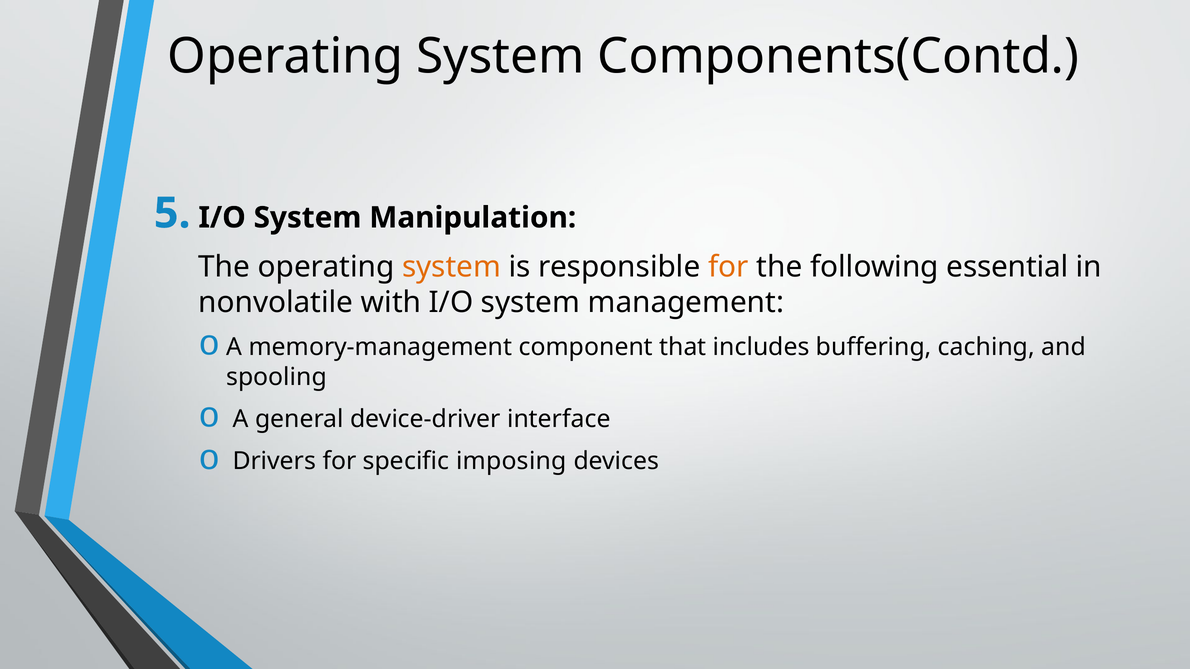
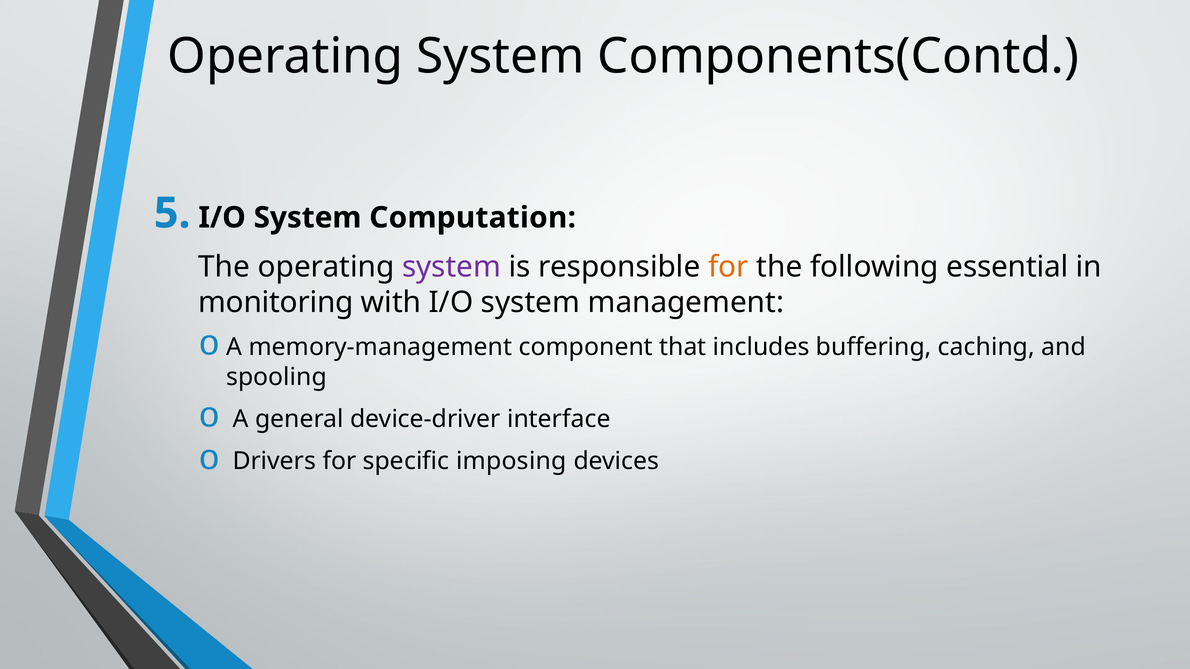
Manipulation: Manipulation -> Computation
system at (452, 267) colour: orange -> purple
nonvolatile: nonvolatile -> monitoring
